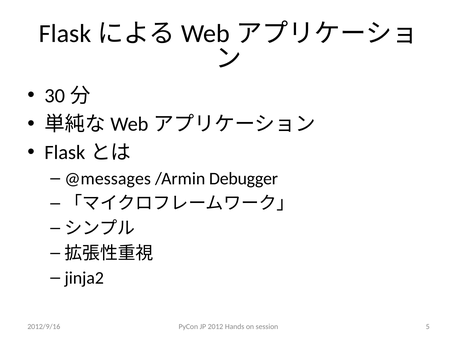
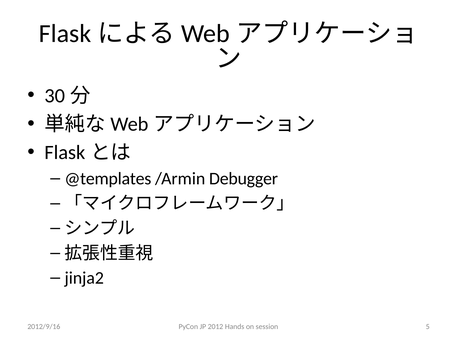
@messages: @messages -> @templates
